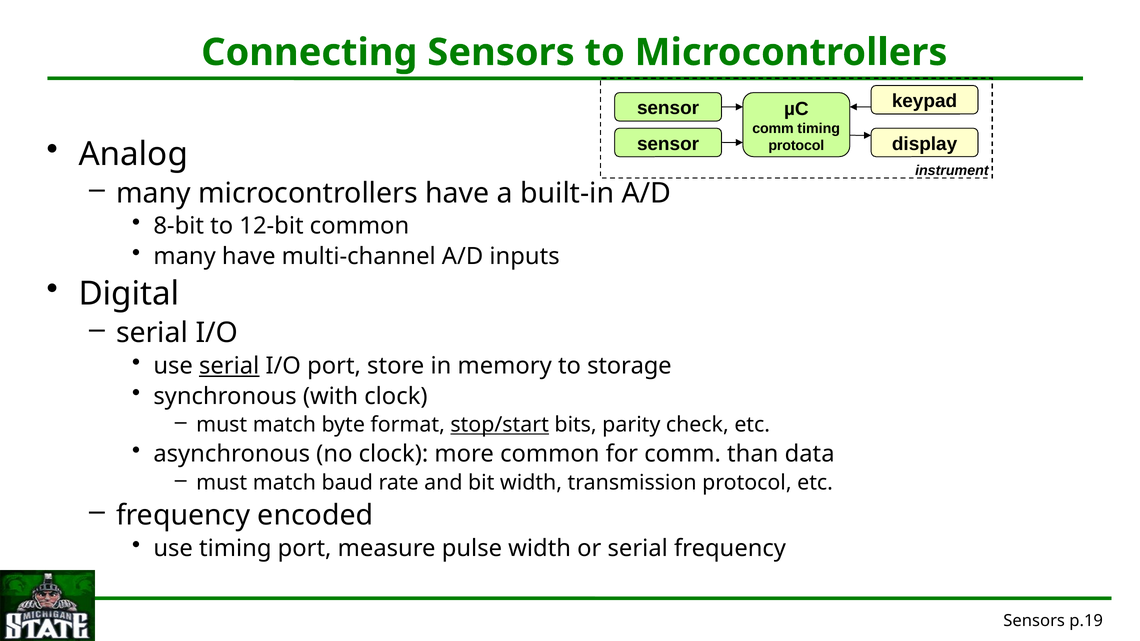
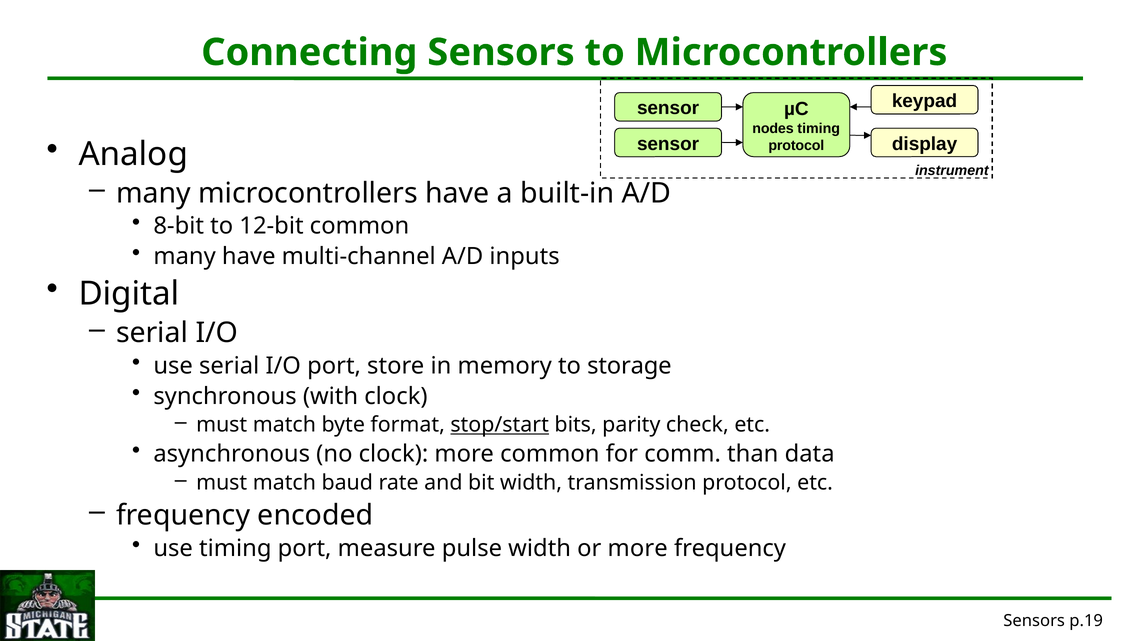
comm at (773, 128): comm -> nodes
serial at (229, 366) underline: present -> none
or serial: serial -> more
